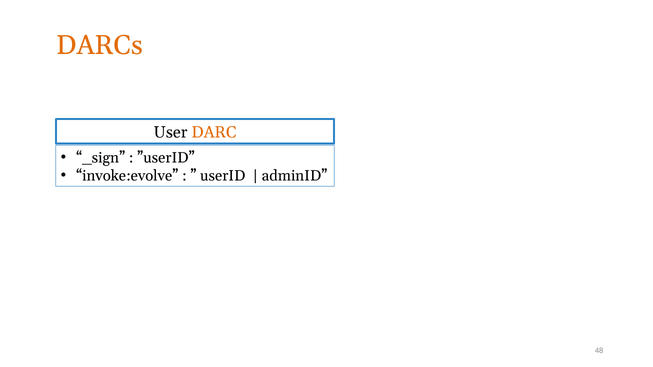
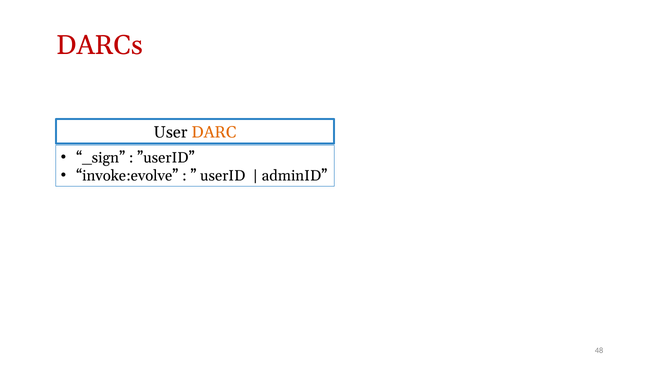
DARCs colour: orange -> red
